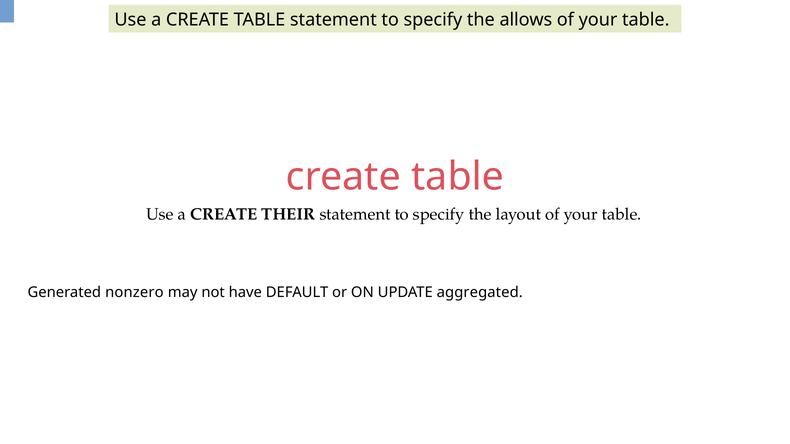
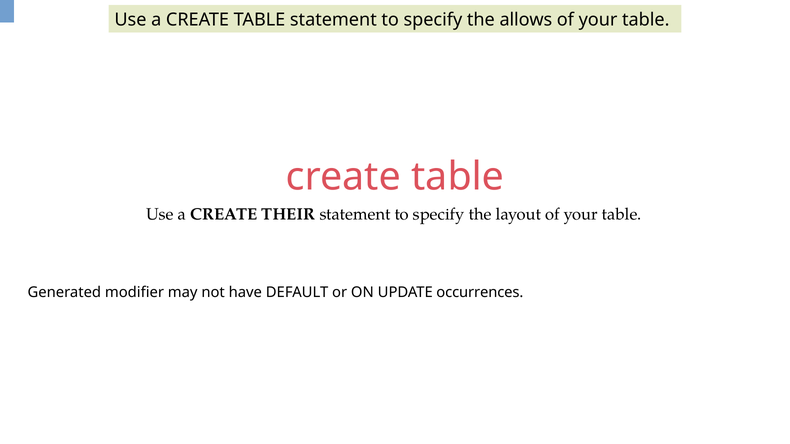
nonzero: nonzero -> modifier
aggregated: aggregated -> occurrences
